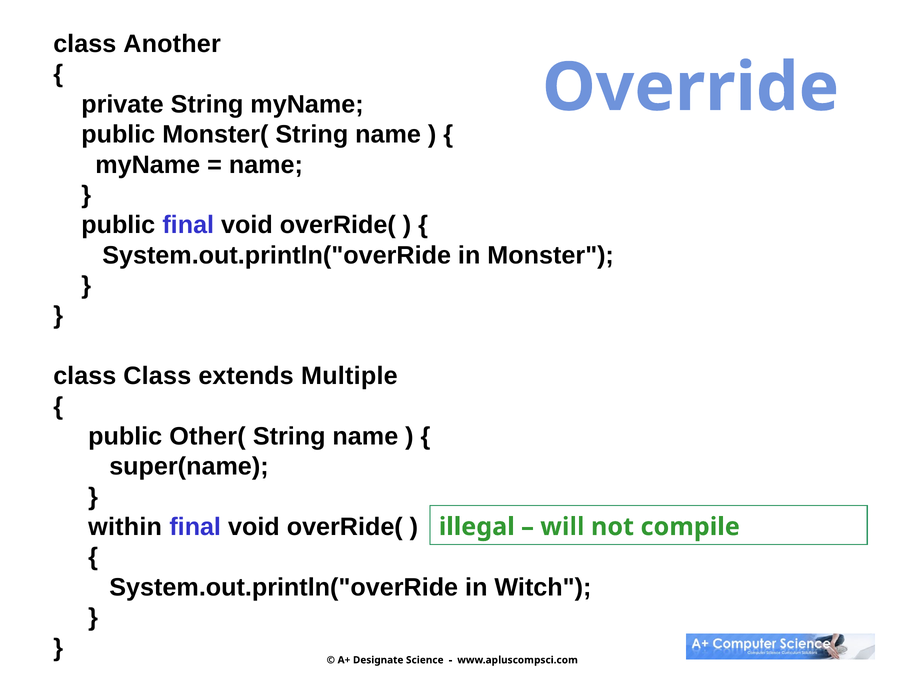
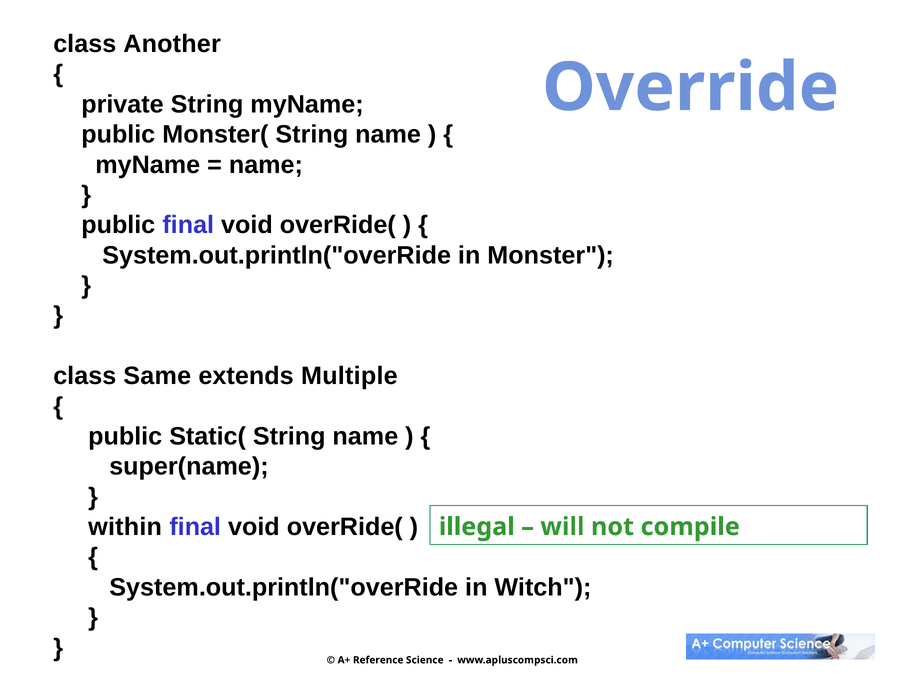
class Class: Class -> Same
Other(: Other( -> Static(
Designate: Designate -> Reference
